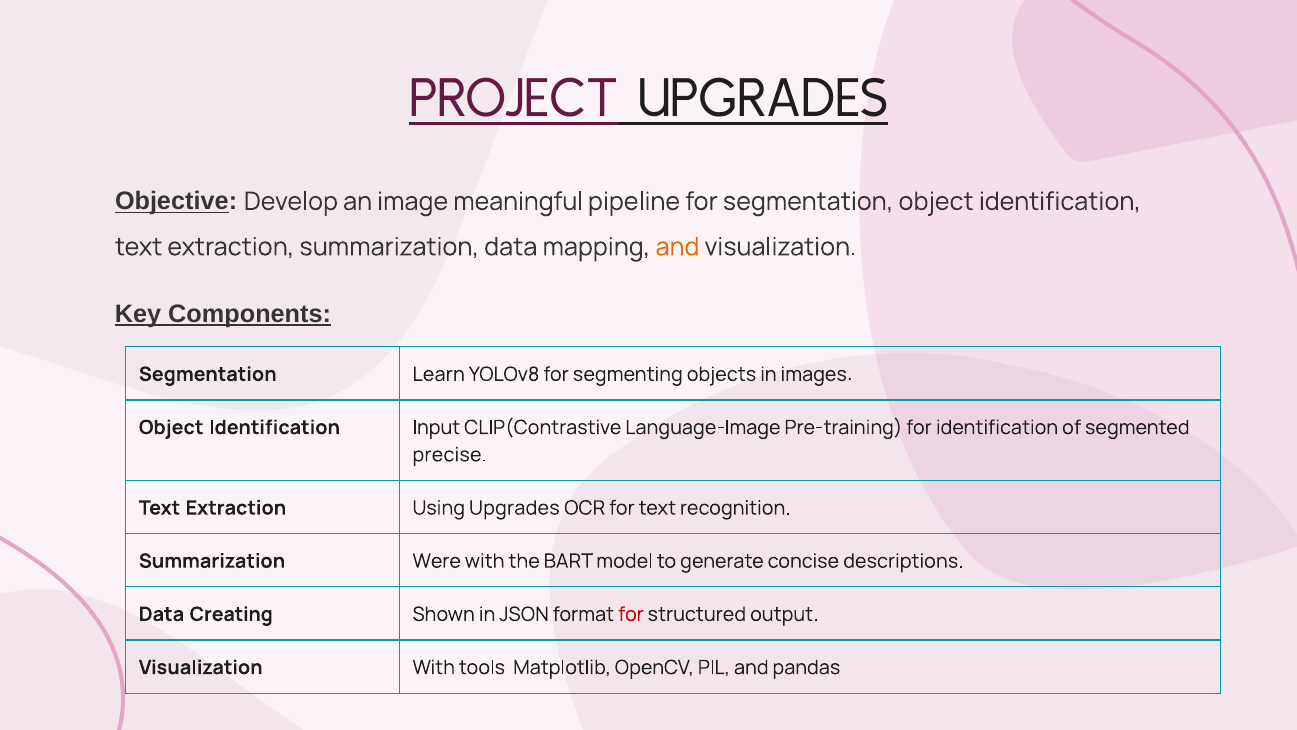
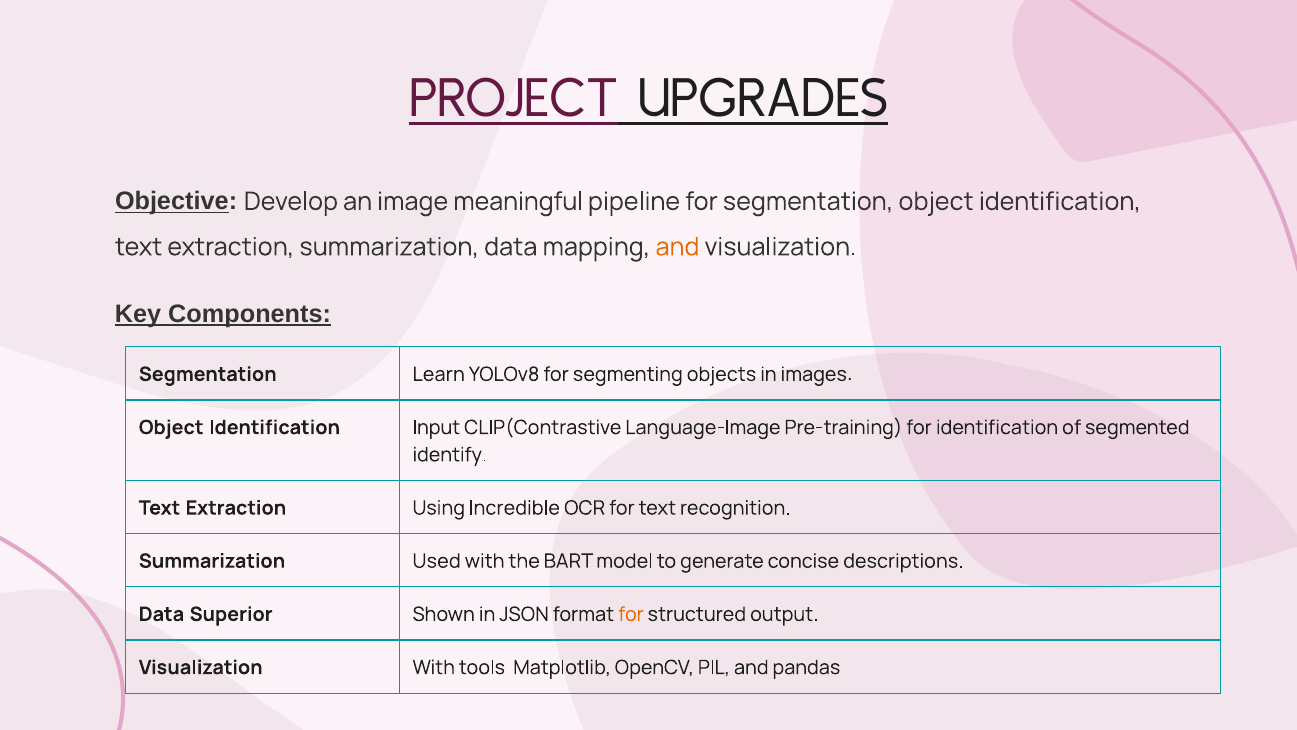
precise: precise -> identify
Using Upgrades: Upgrades -> Incredible
Were: Were -> Used
Creating: Creating -> Superior
for at (631, 614) colour: red -> orange
